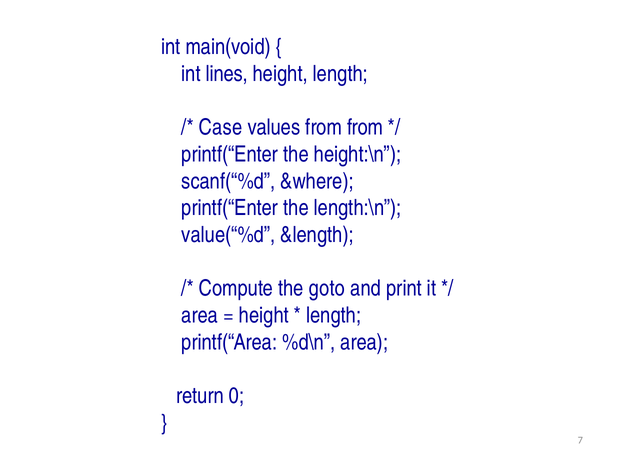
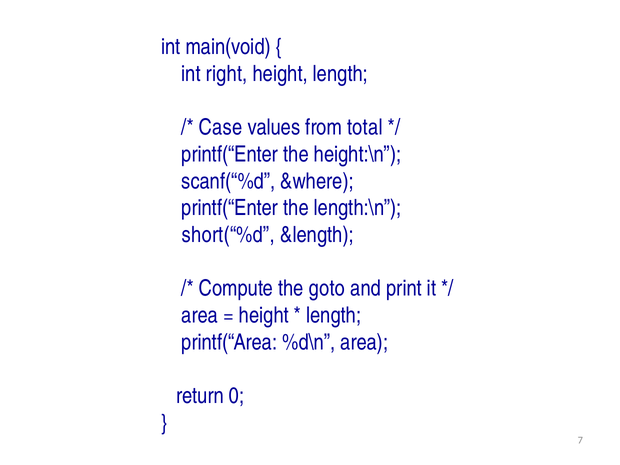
lines: lines -> right
from from: from -> total
value(“%d: value(“%d -> short(“%d
